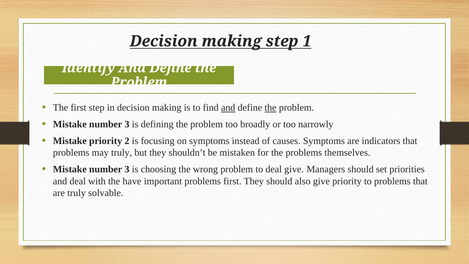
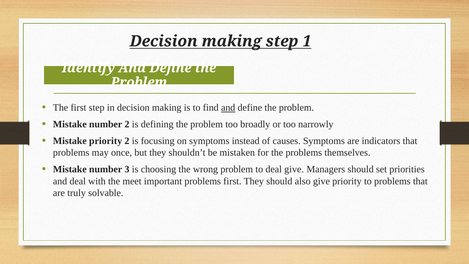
the at (270, 108) underline: present -> none
3 at (127, 124): 3 -> 2
may truly: truly -> once
have: have -> meet
